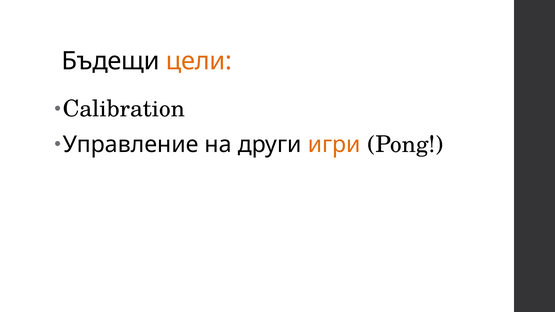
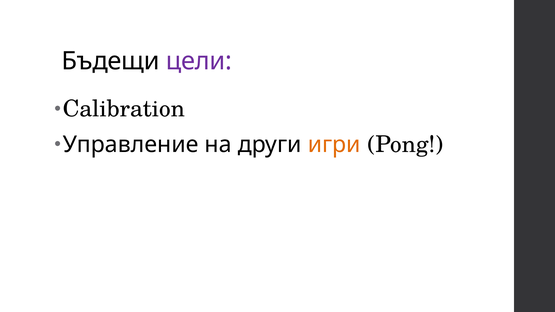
цели colour: orange -> purple
